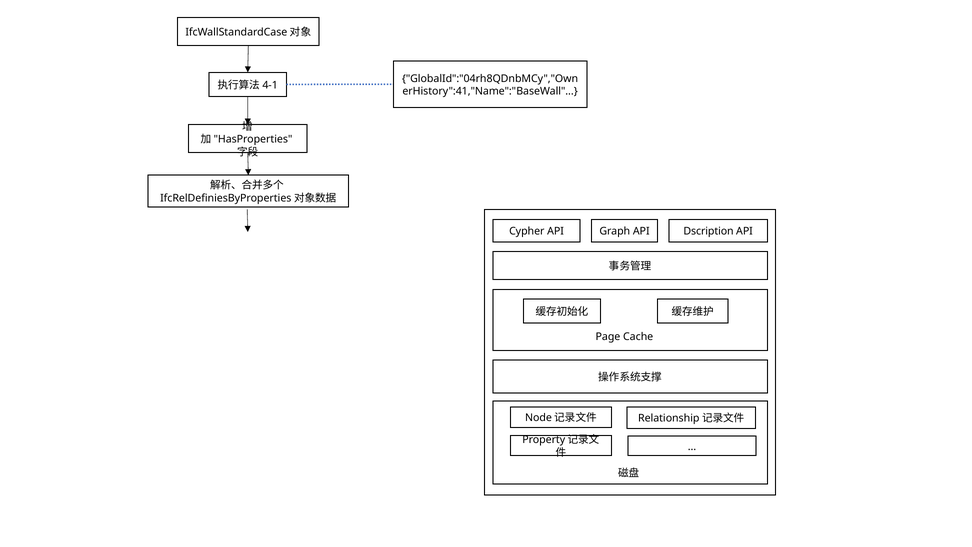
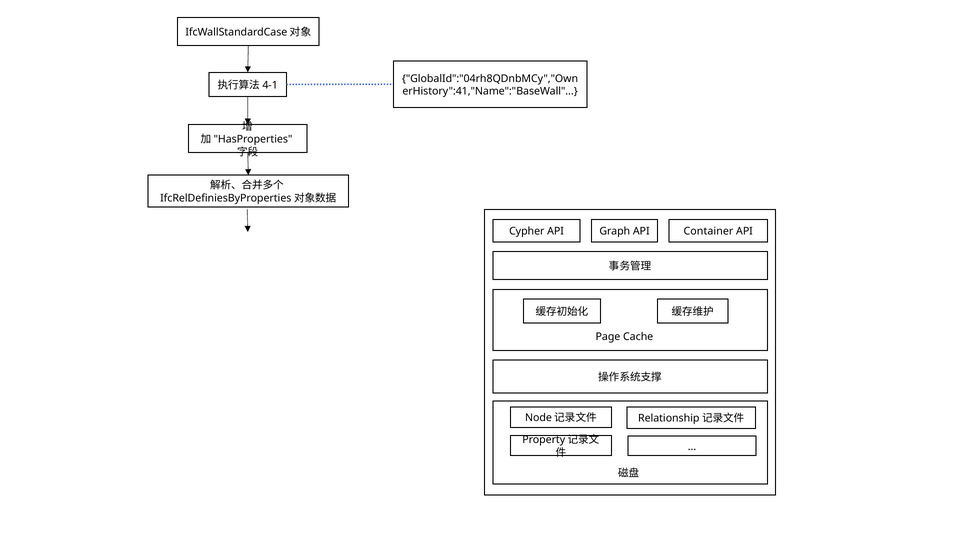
Dscription: Dscription -> Container
